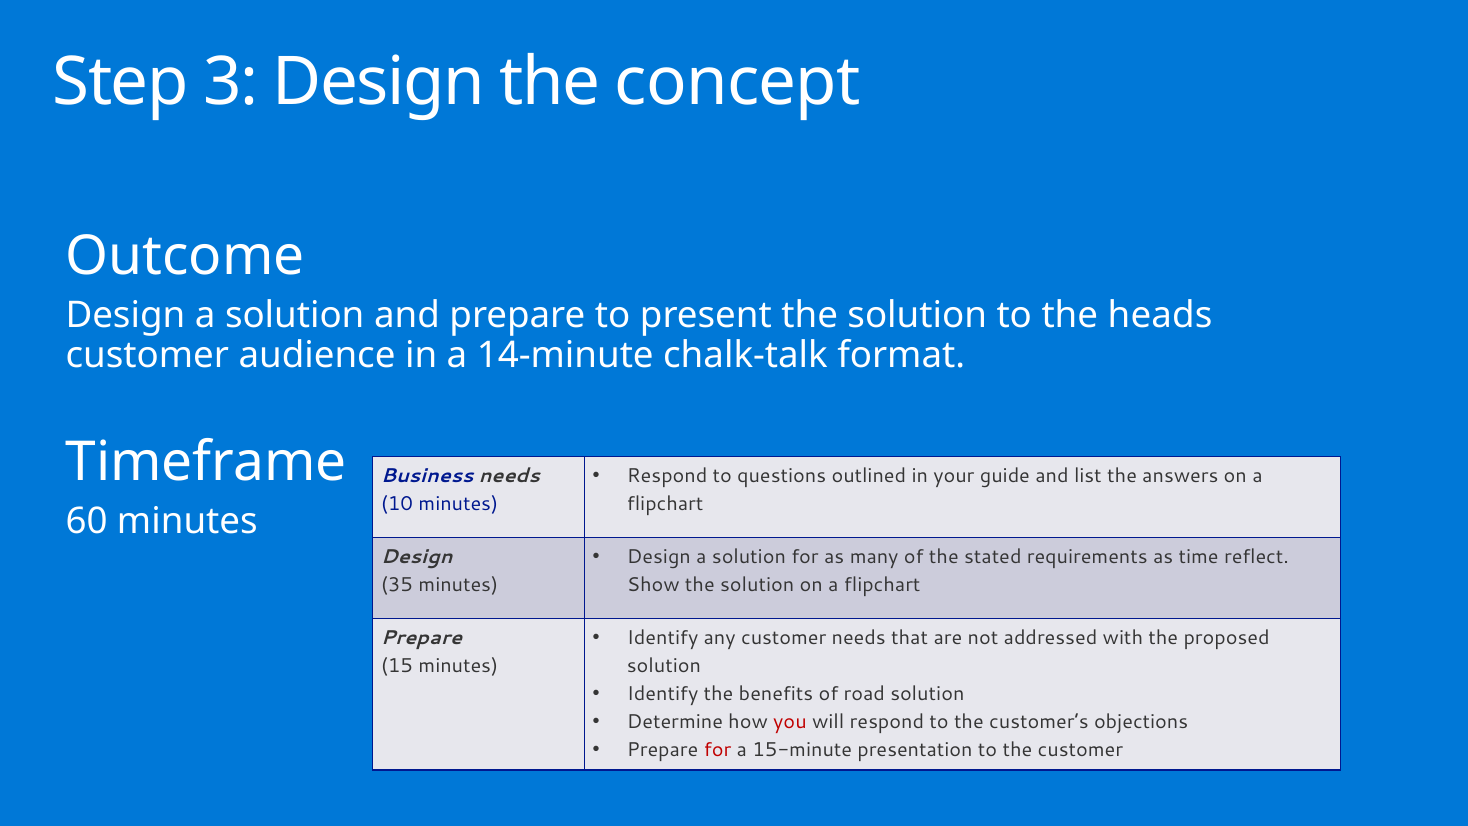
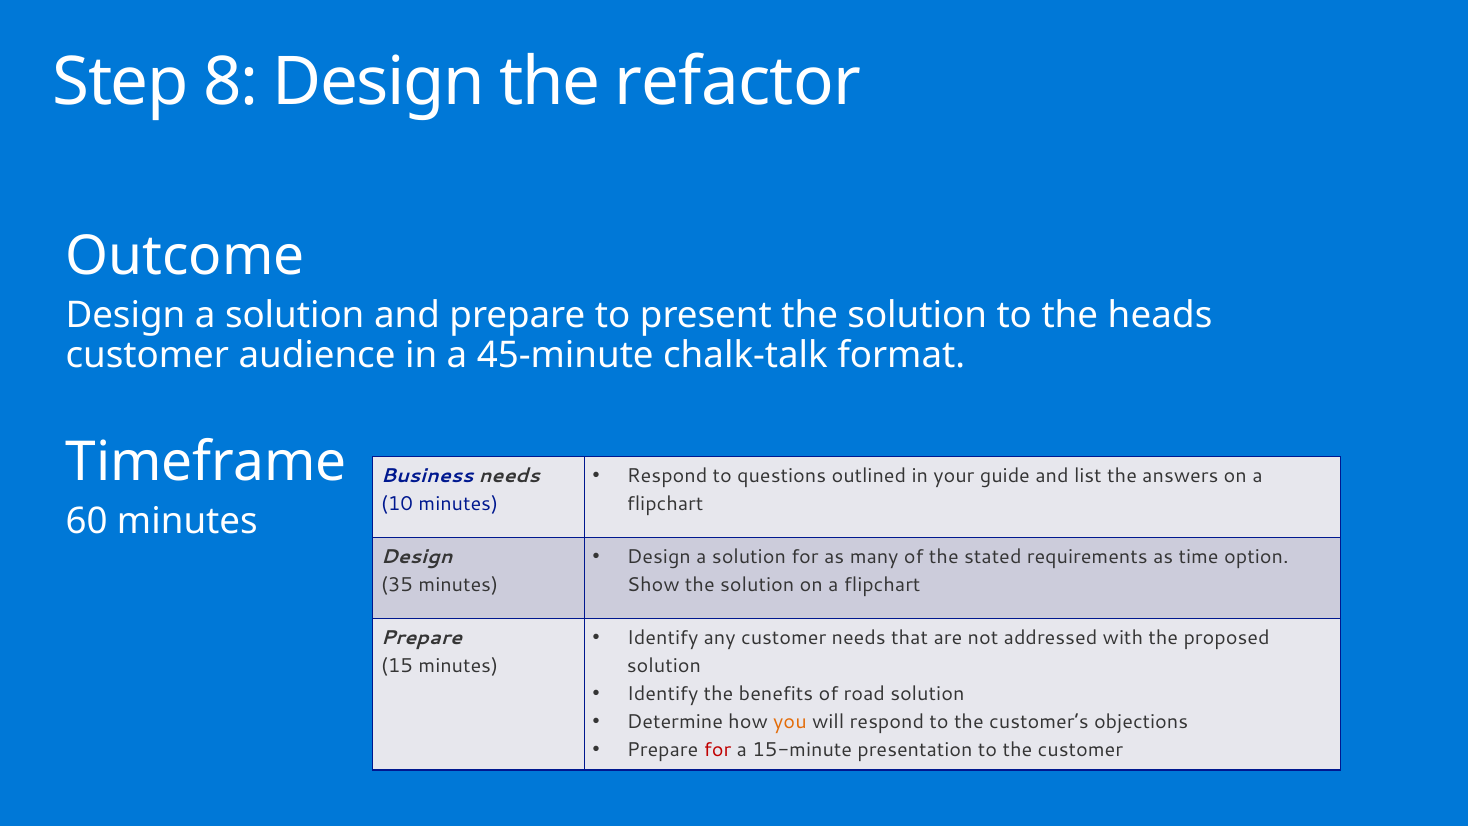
3: 3 -> 8
concept: concept -> refactor
14-minute: 14-minute -> 45-minute
reflect: reflect -> option
you colour: red -> orange
